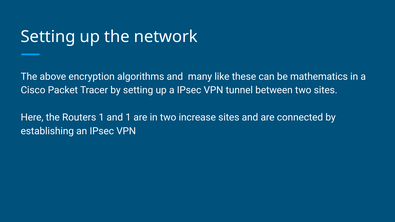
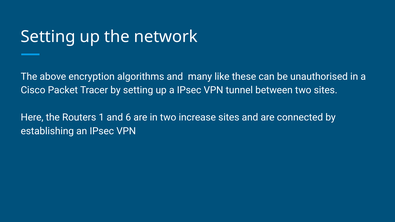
mathematics: mathematics -> unauthorised
and 1: 1 -> 6
